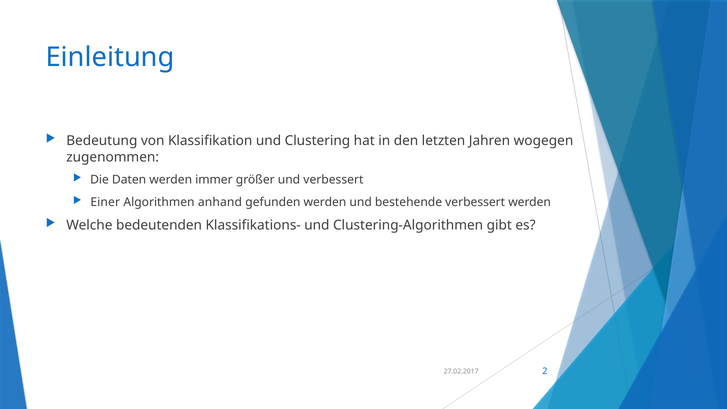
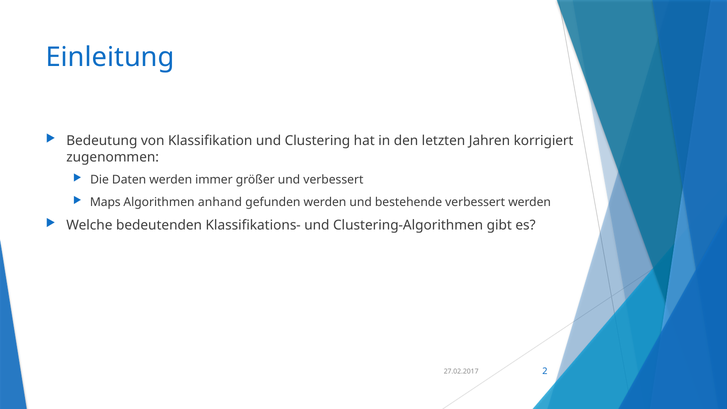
wogegen: wogegen -> korrigiert
Einer: Einer -> Maps
